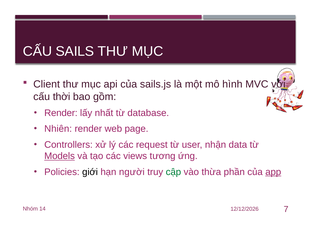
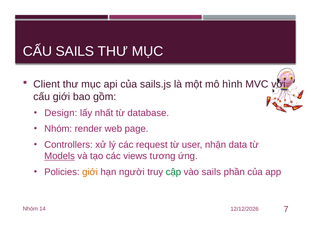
cấu thời: thời -> giới
Render at (61, 113): Render -> Design
Nhiên at (58, 129): Nhiên -> Nhóm
giới at (90, 172) colour: black -> orange
vào thừa: thừa -> sails
app underline: present -> none
